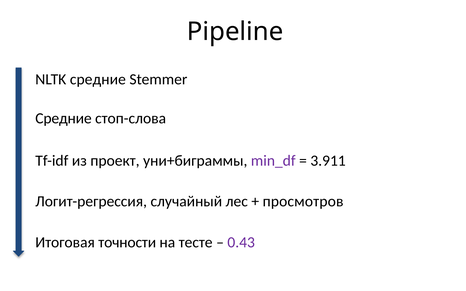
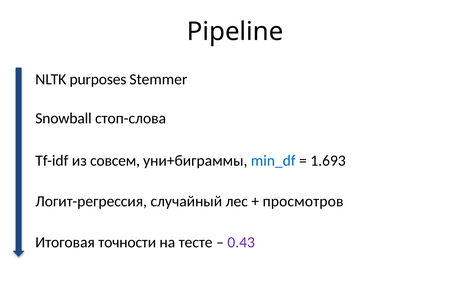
NLTK средние: средние -> purposes
Средние at (64, 118): Средние -> Snowball
проект: проект -> совсем
min_df colour: purple -> blue
3.911: 3.911 -> 1.693
